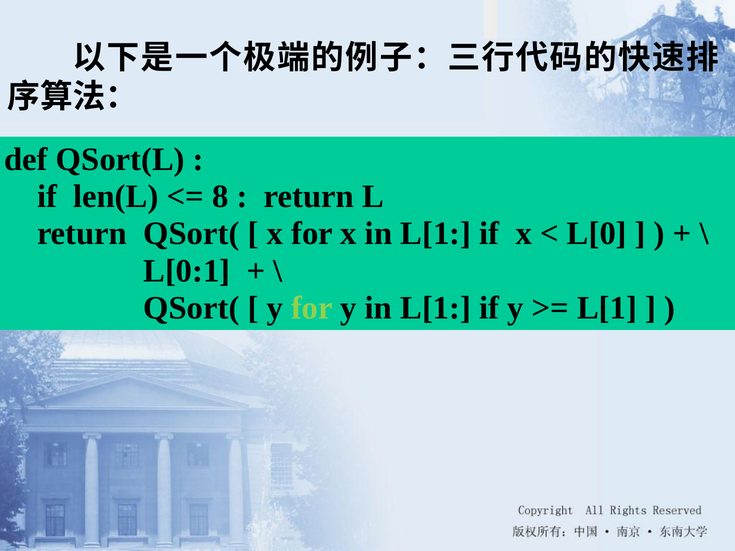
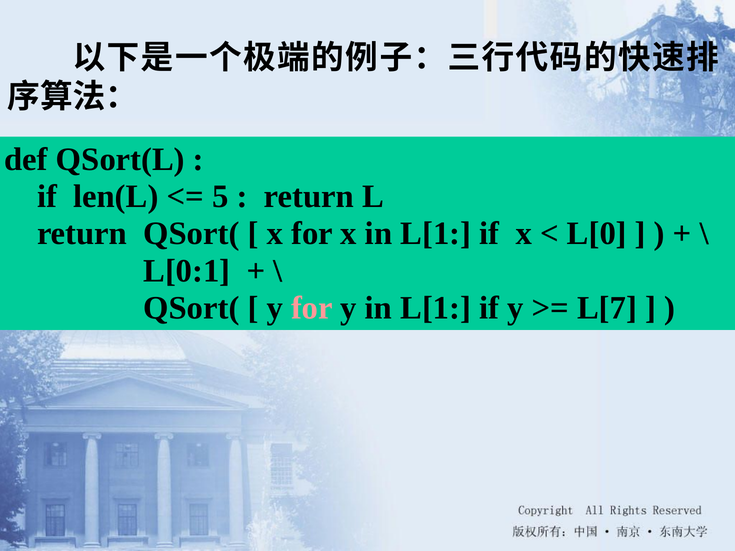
8: 8 -> 5
for at (312, 308) colour: light green -> pink
L[1 at (607, 308): L[1 -> L[7
